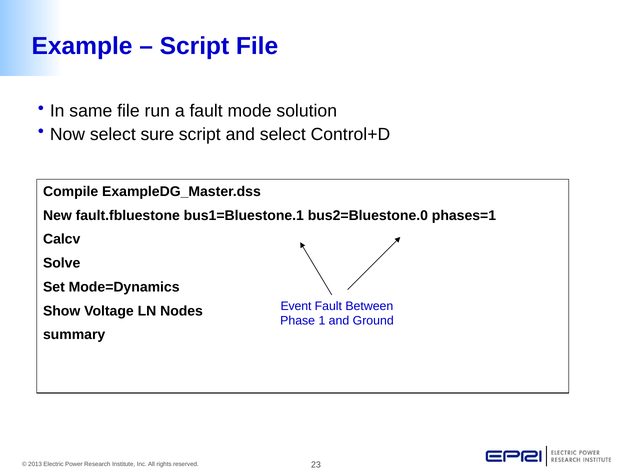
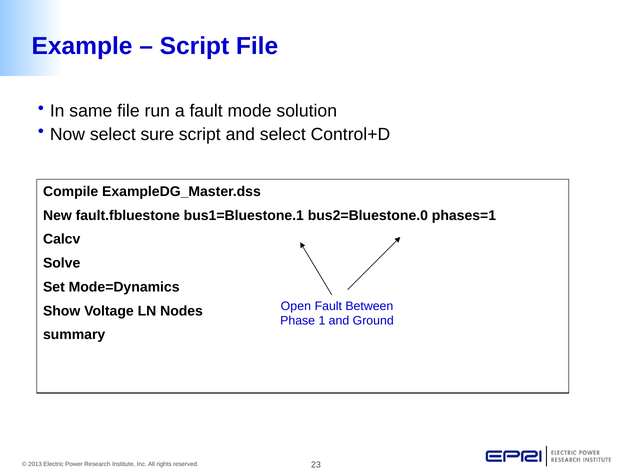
Event: Event -> Open
